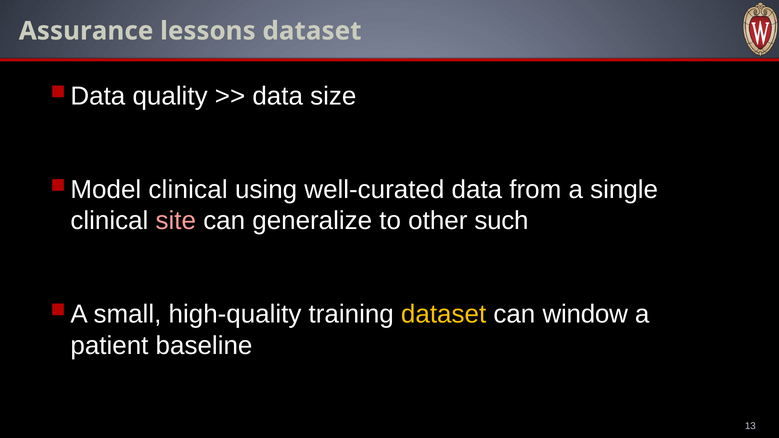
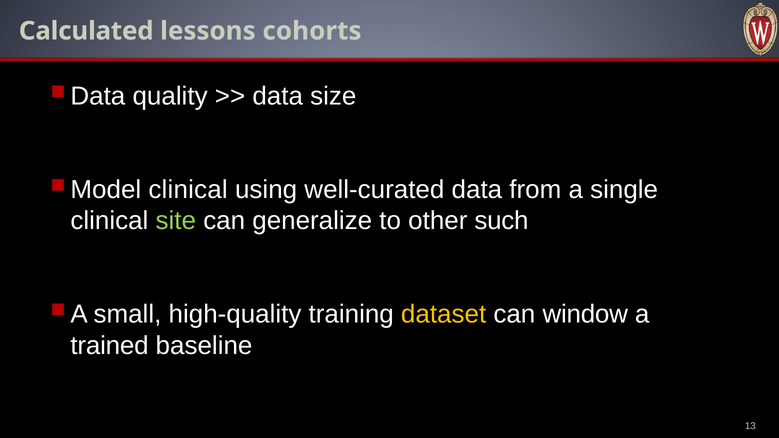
Assurance: Assurance -> Calculated
lessons dataset: dataset -> cohorts
site colour: pink -> light green
patient: patient -> trained
